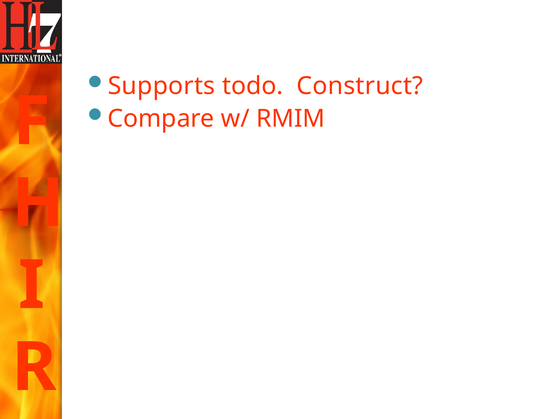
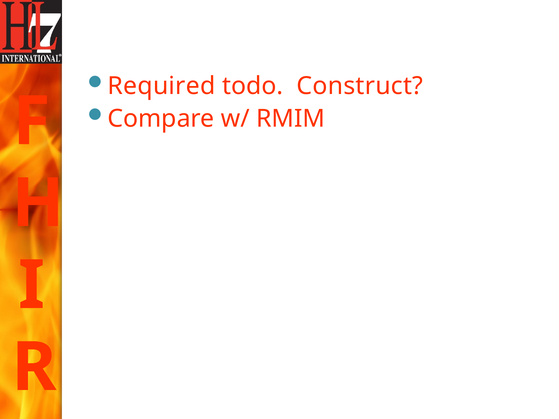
Supports: Supports -> Required
